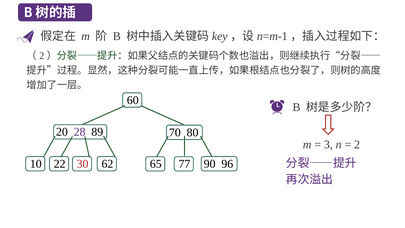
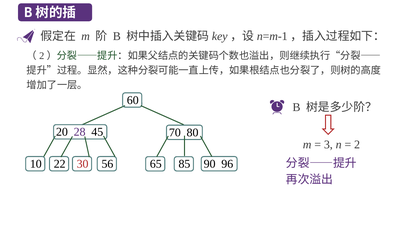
89: 89 -> 45
62: 62 -> 56
77: 77 -> 85
